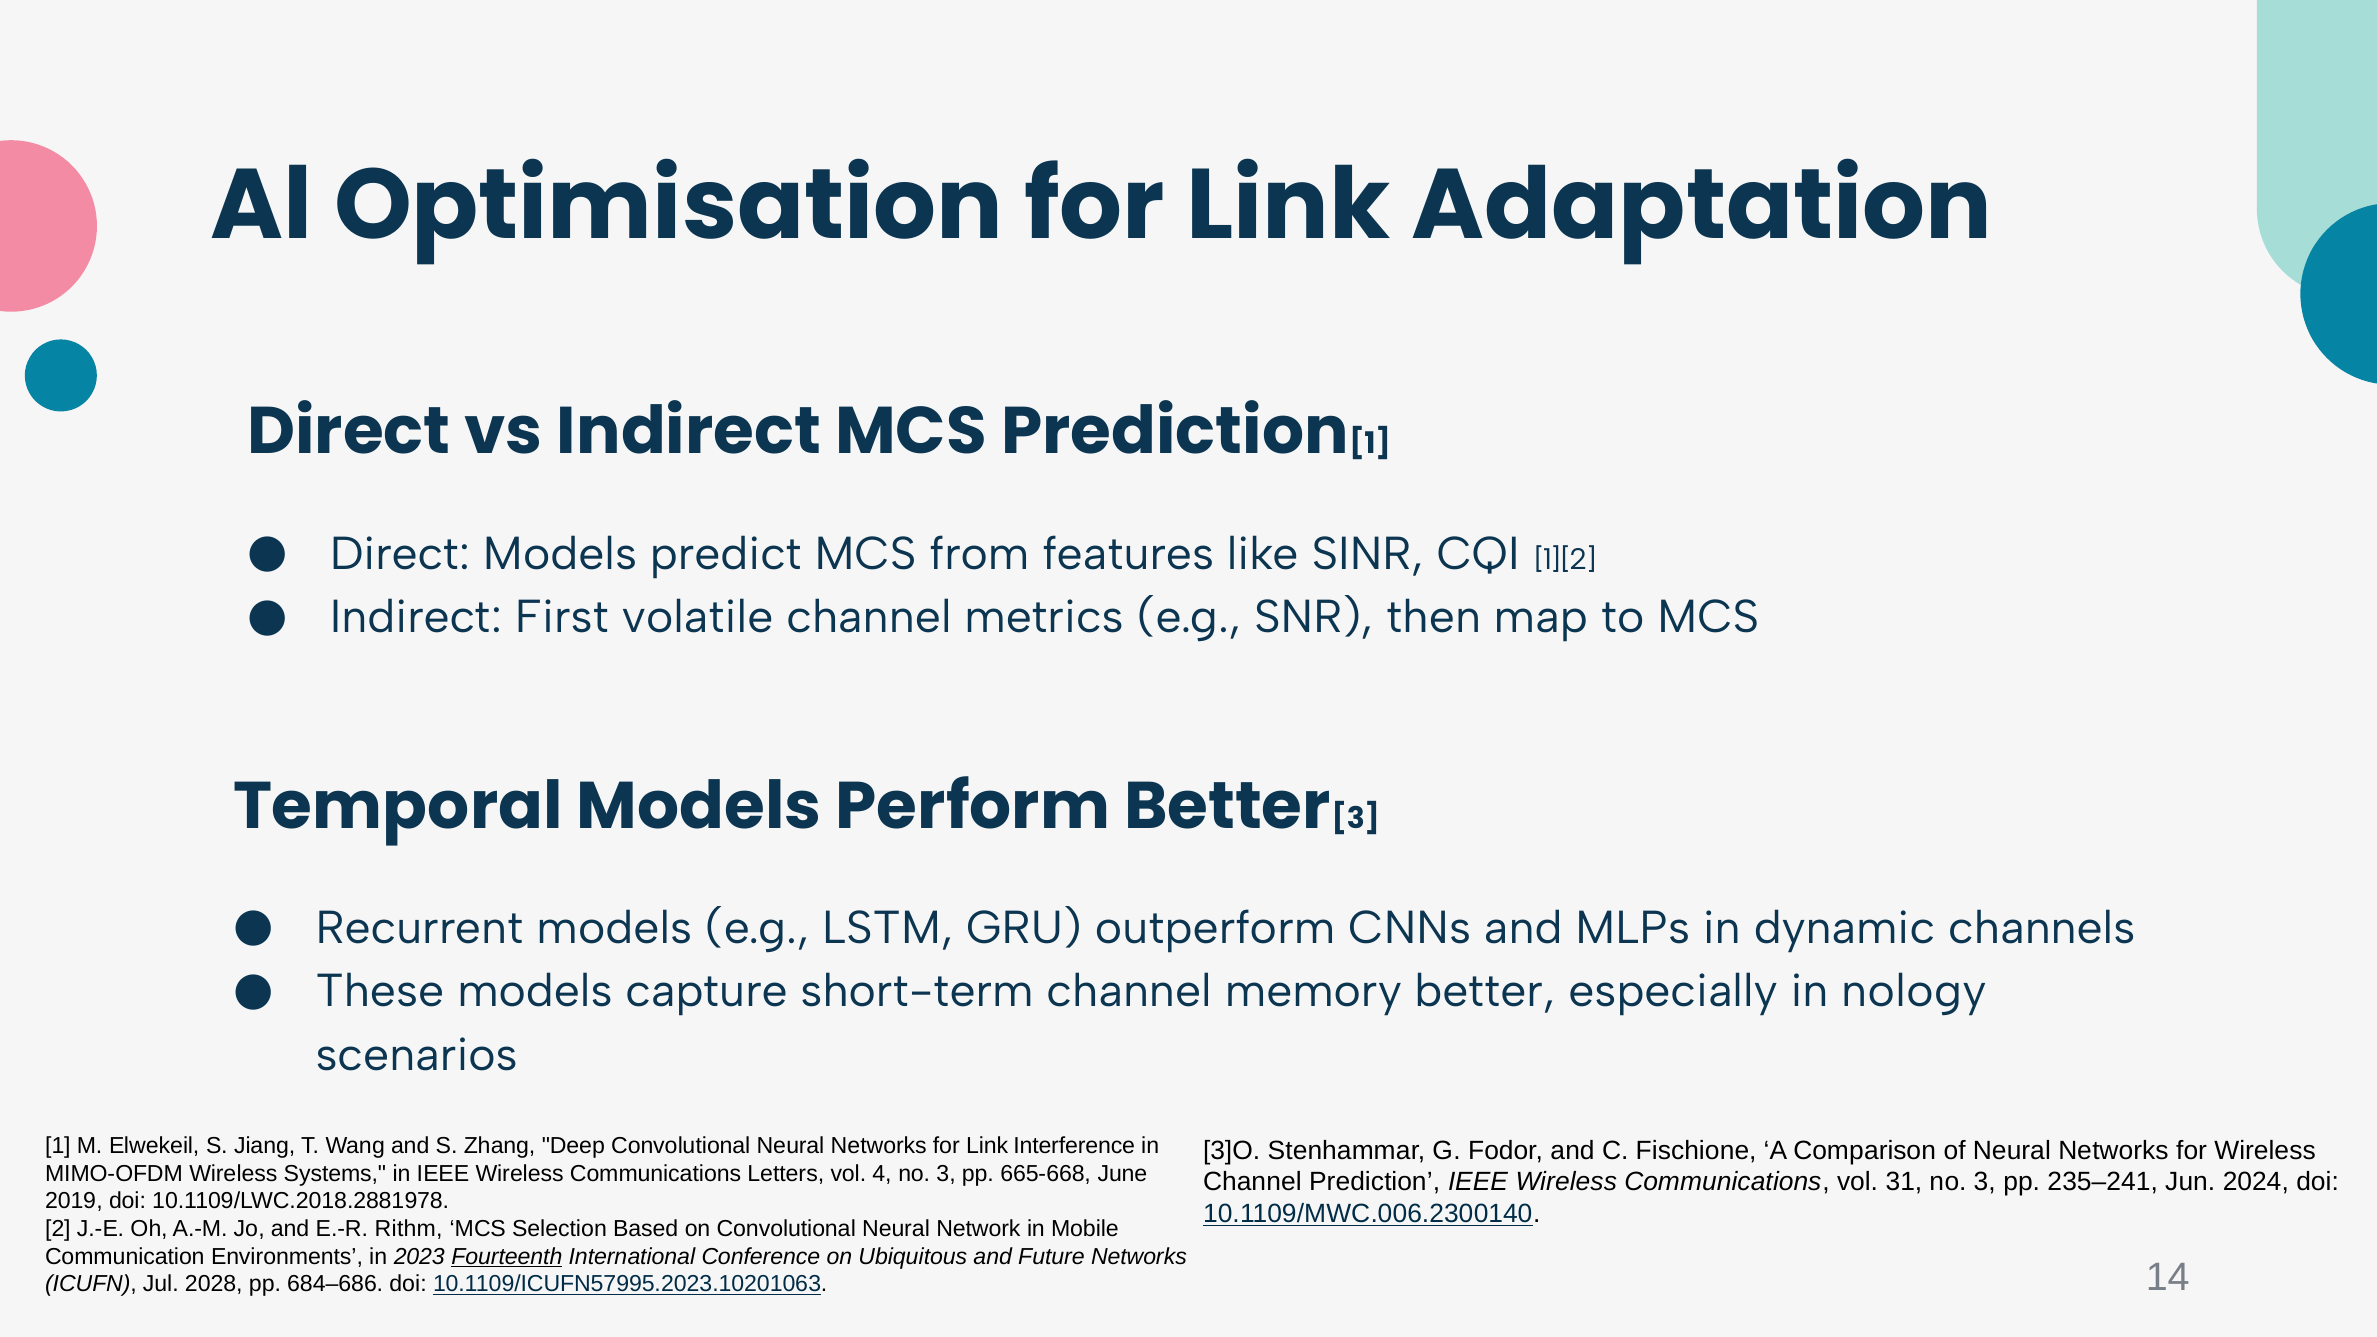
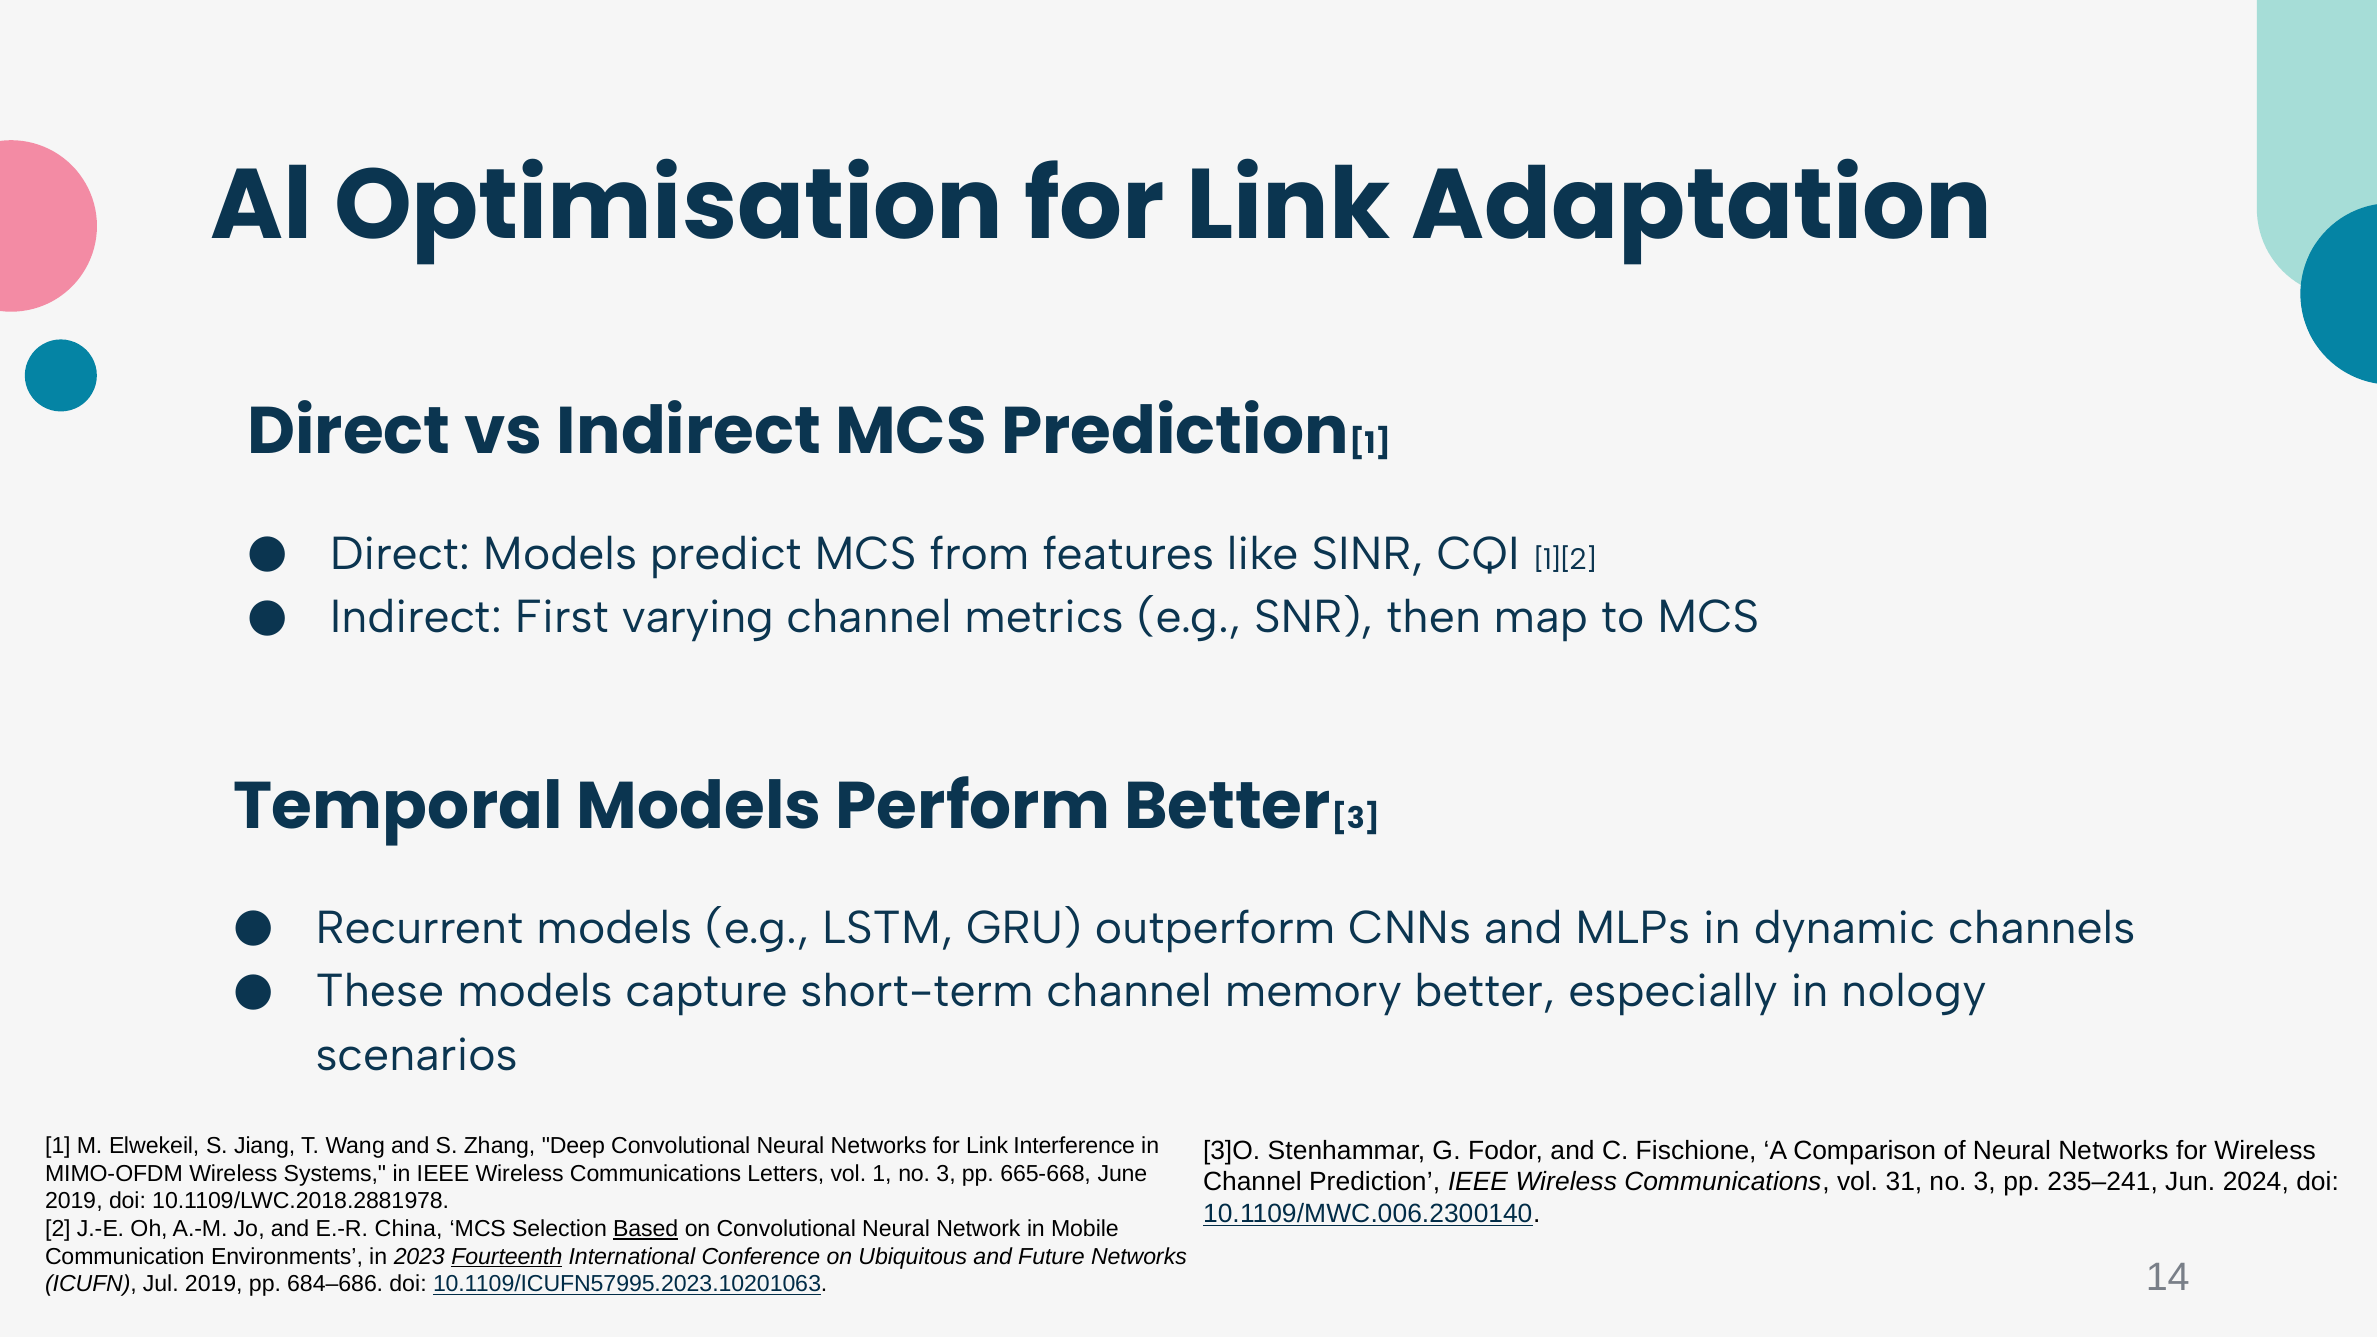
volatile: volatile -> varying
vol 4: 4 -> 1
Rithm: Rithm -> China
Based underline: none -> present
Jul 2028: 2028 -> 2019
